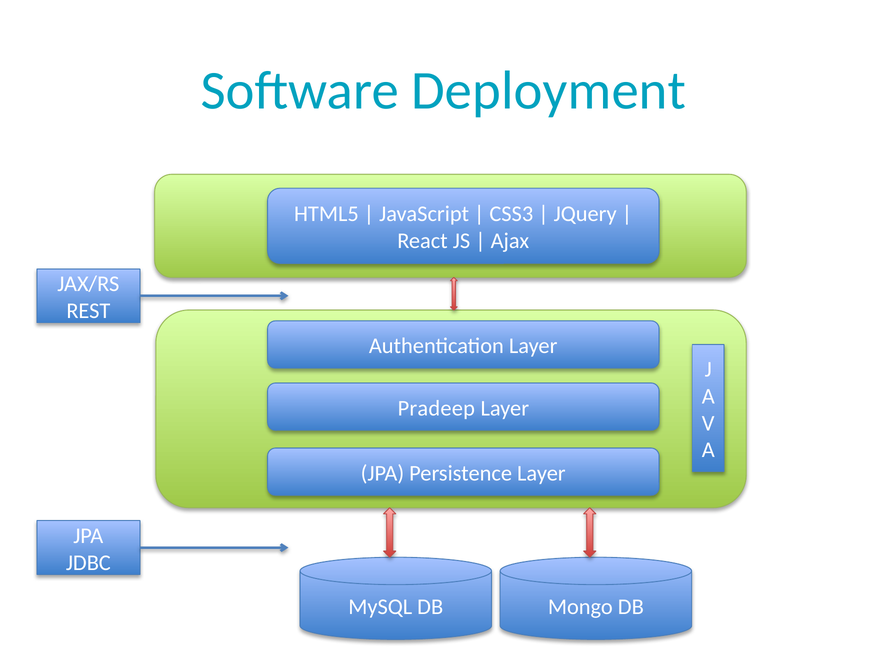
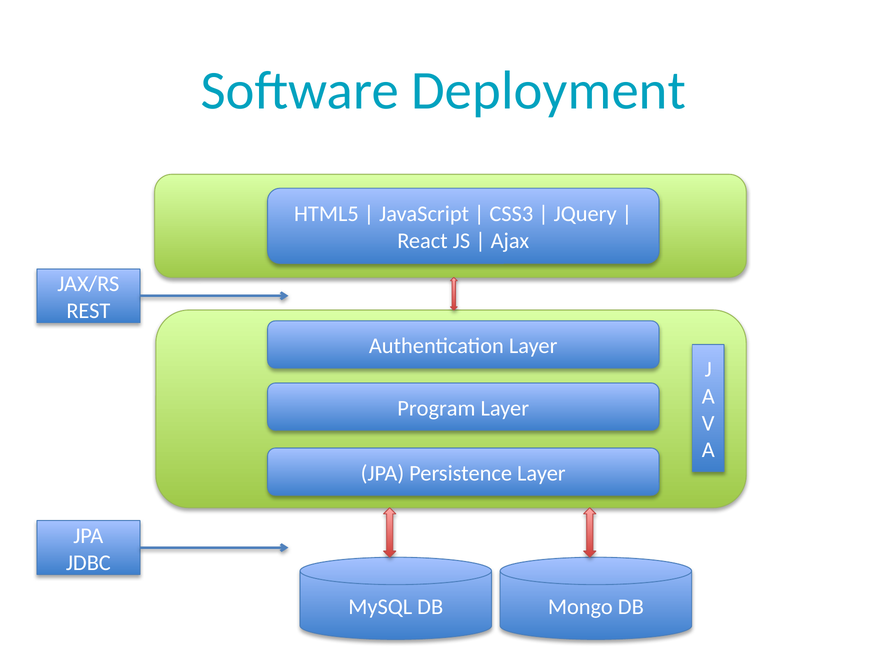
Pradeep: Pradeep -> Program
